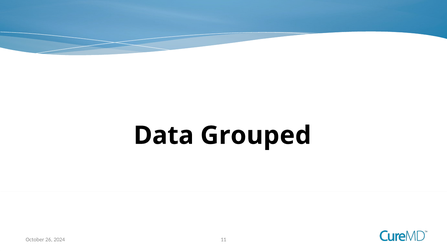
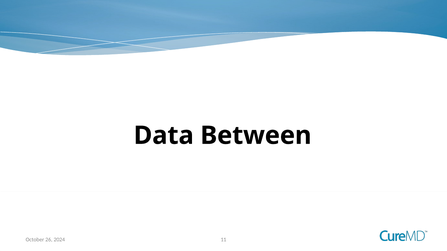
Grouped: Grouped -> Between
